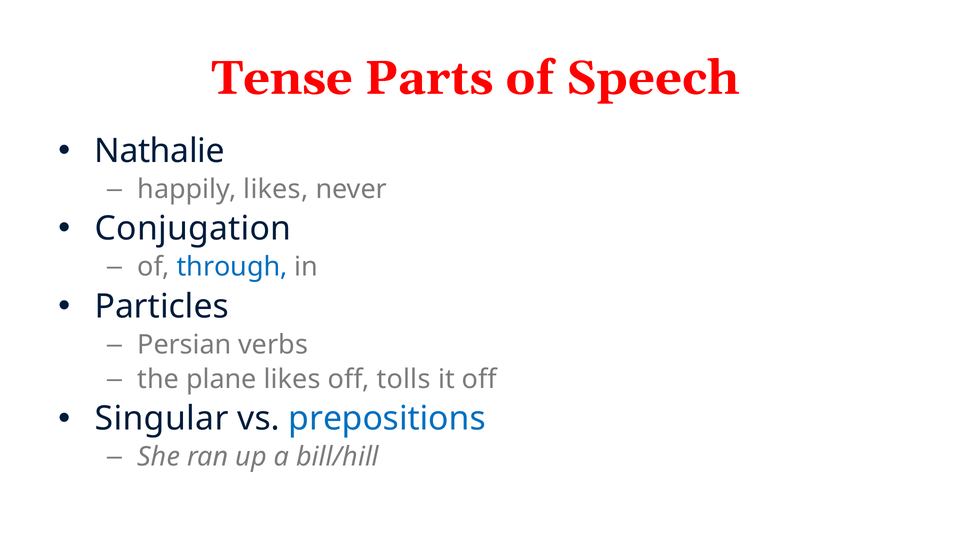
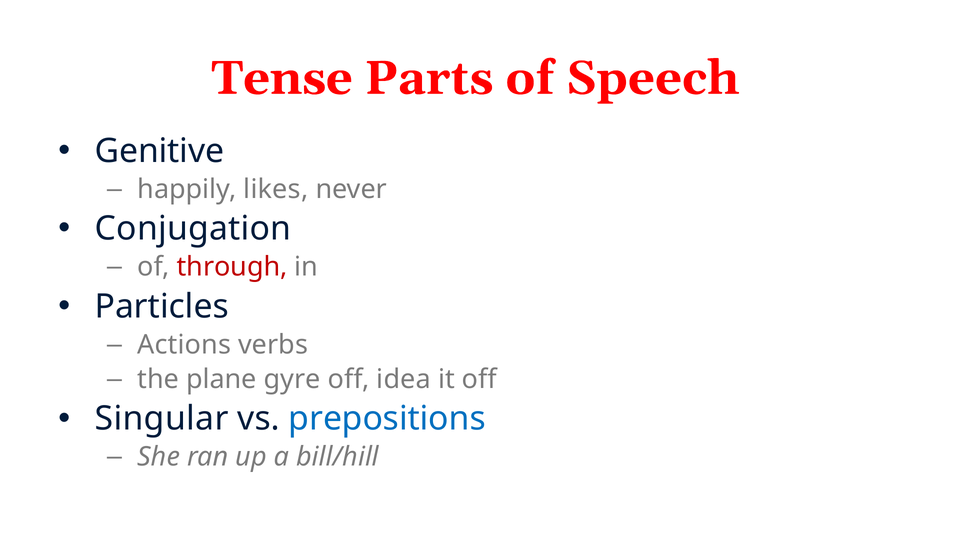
Nathalie: Nathalie -> Genitive
through colour: blue -> red
Persian: Persian -> Actions
plane likes: likes -> gyre
tolls: tolls -> idea
